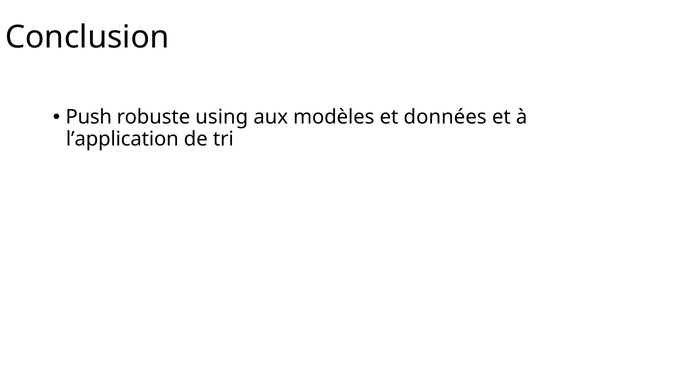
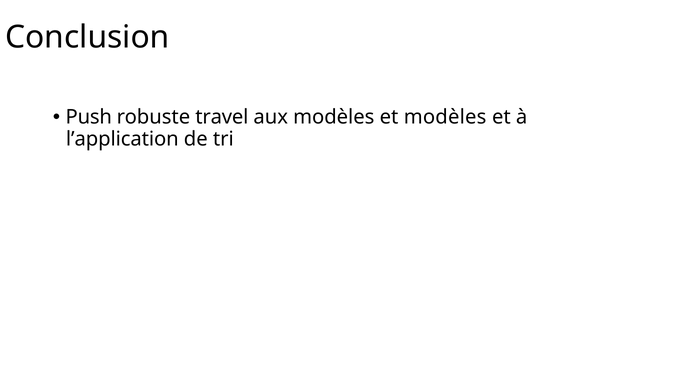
using: using -> travel
et données: données -> modèles
